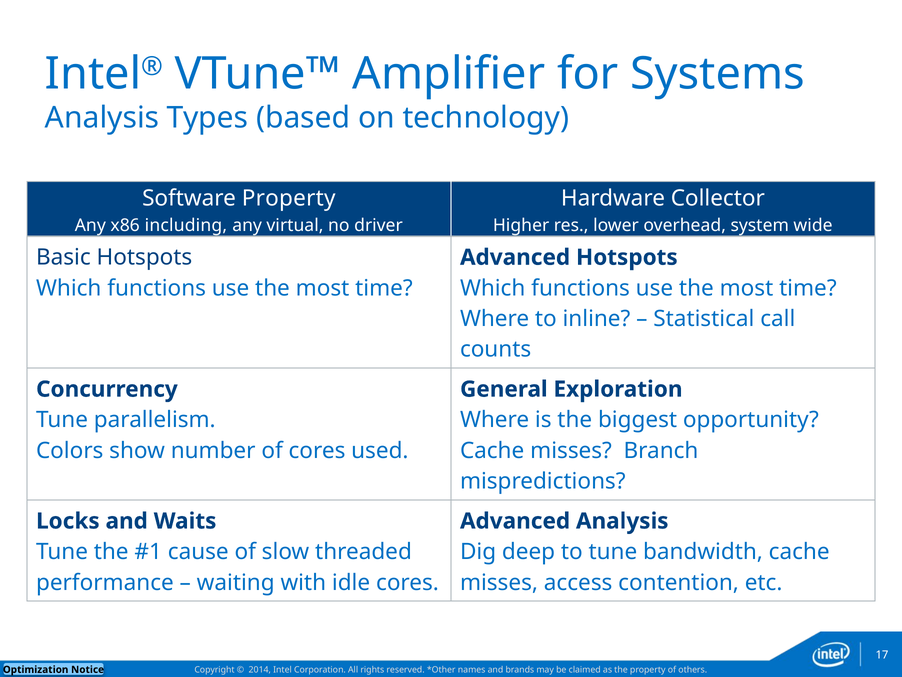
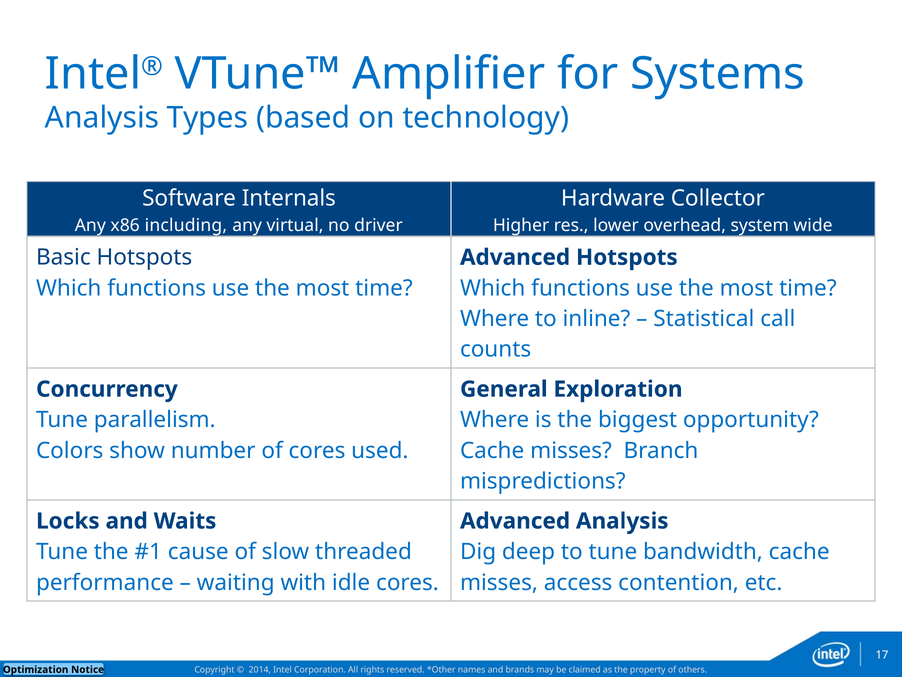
Software Property: Property -> Internals
